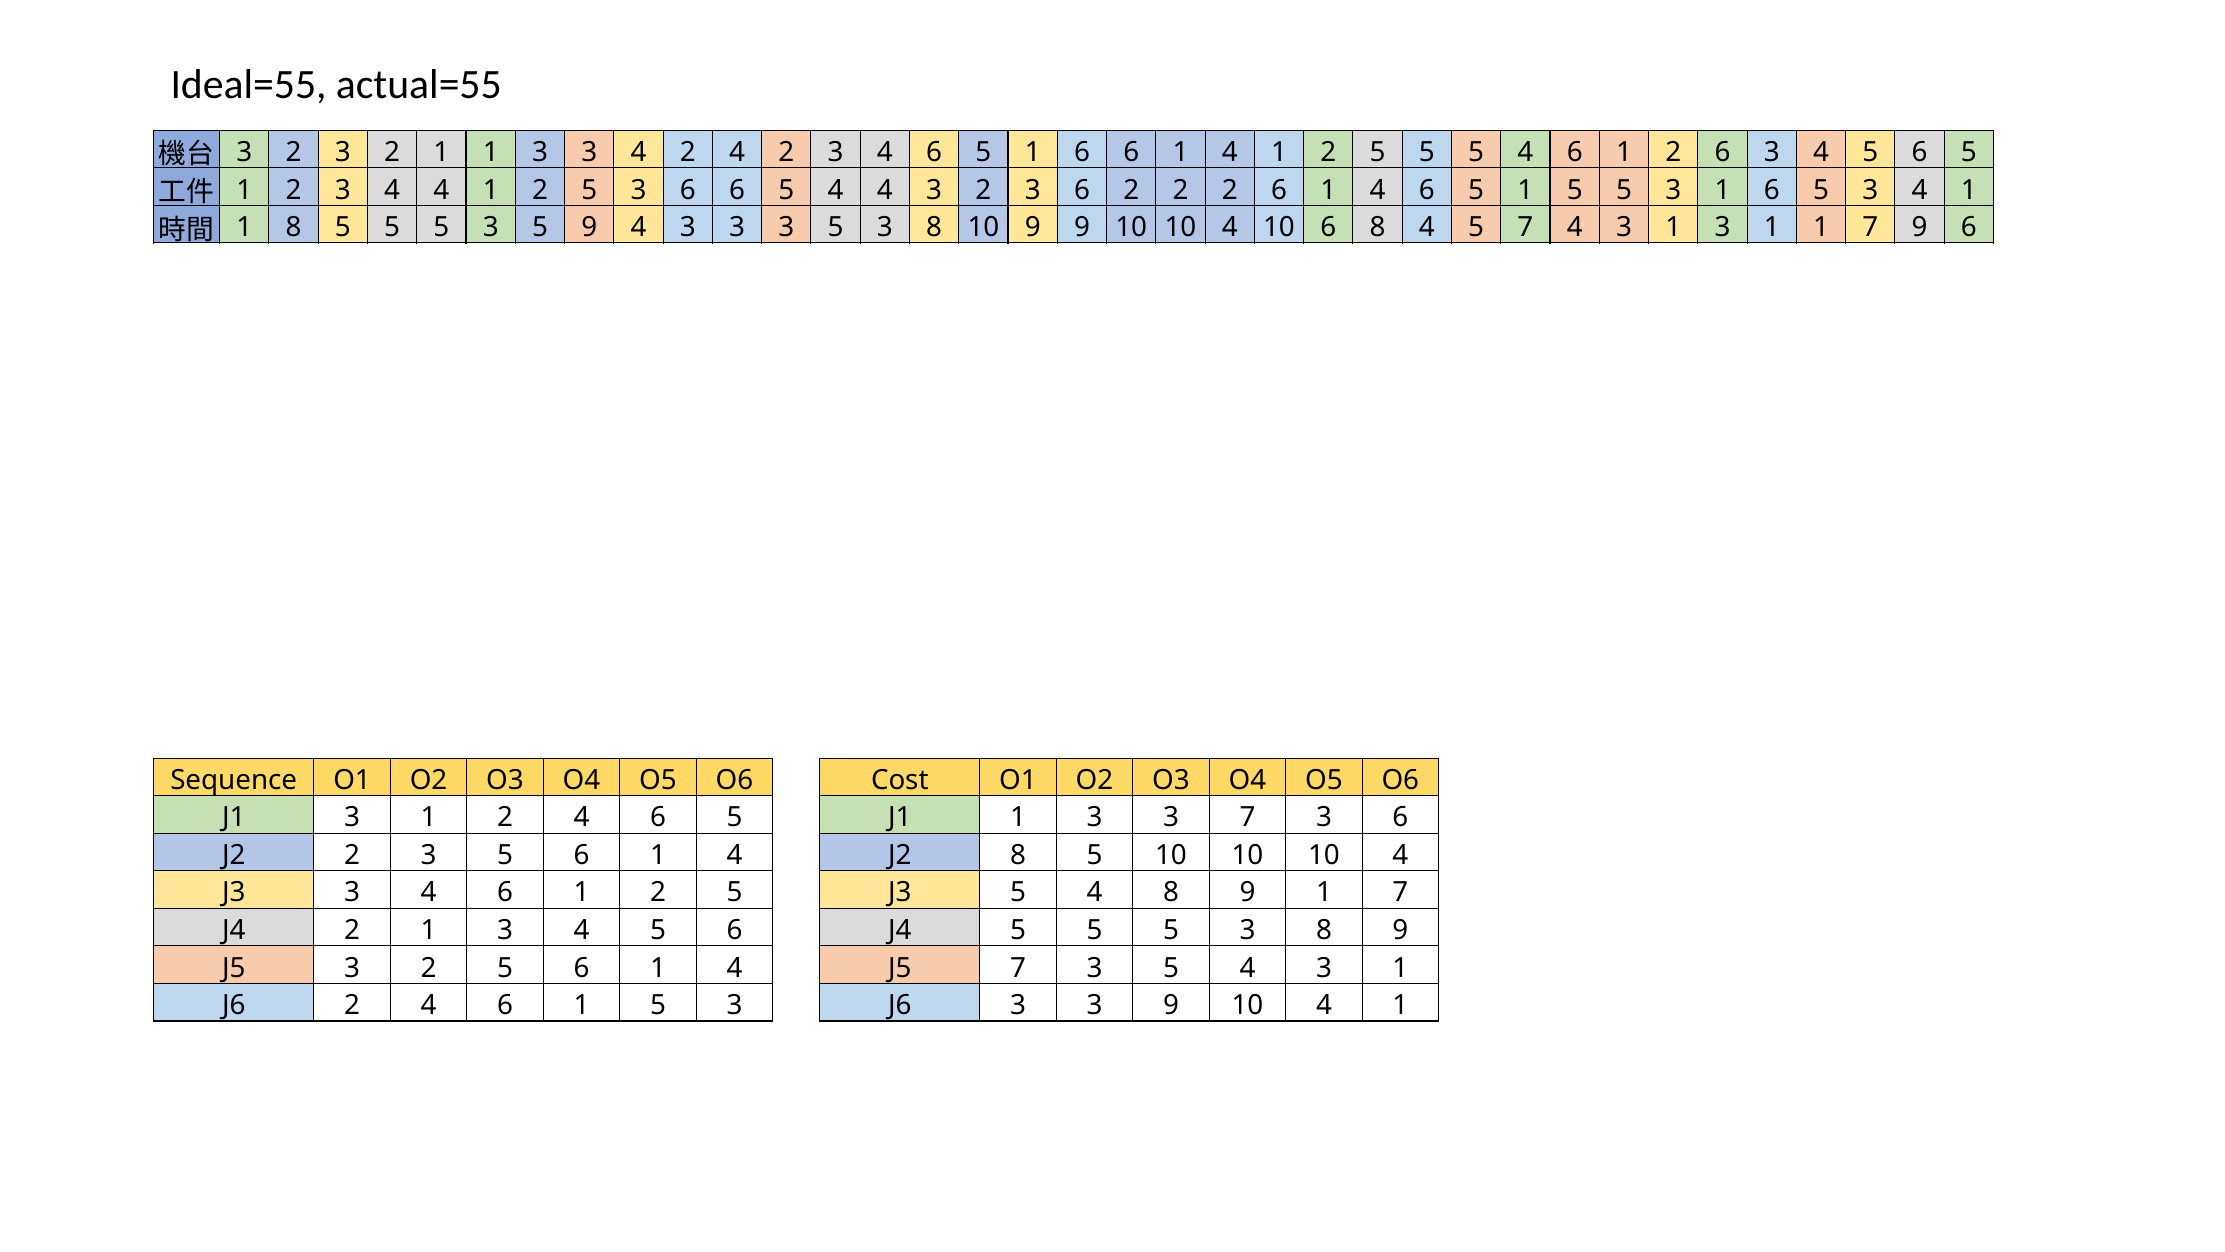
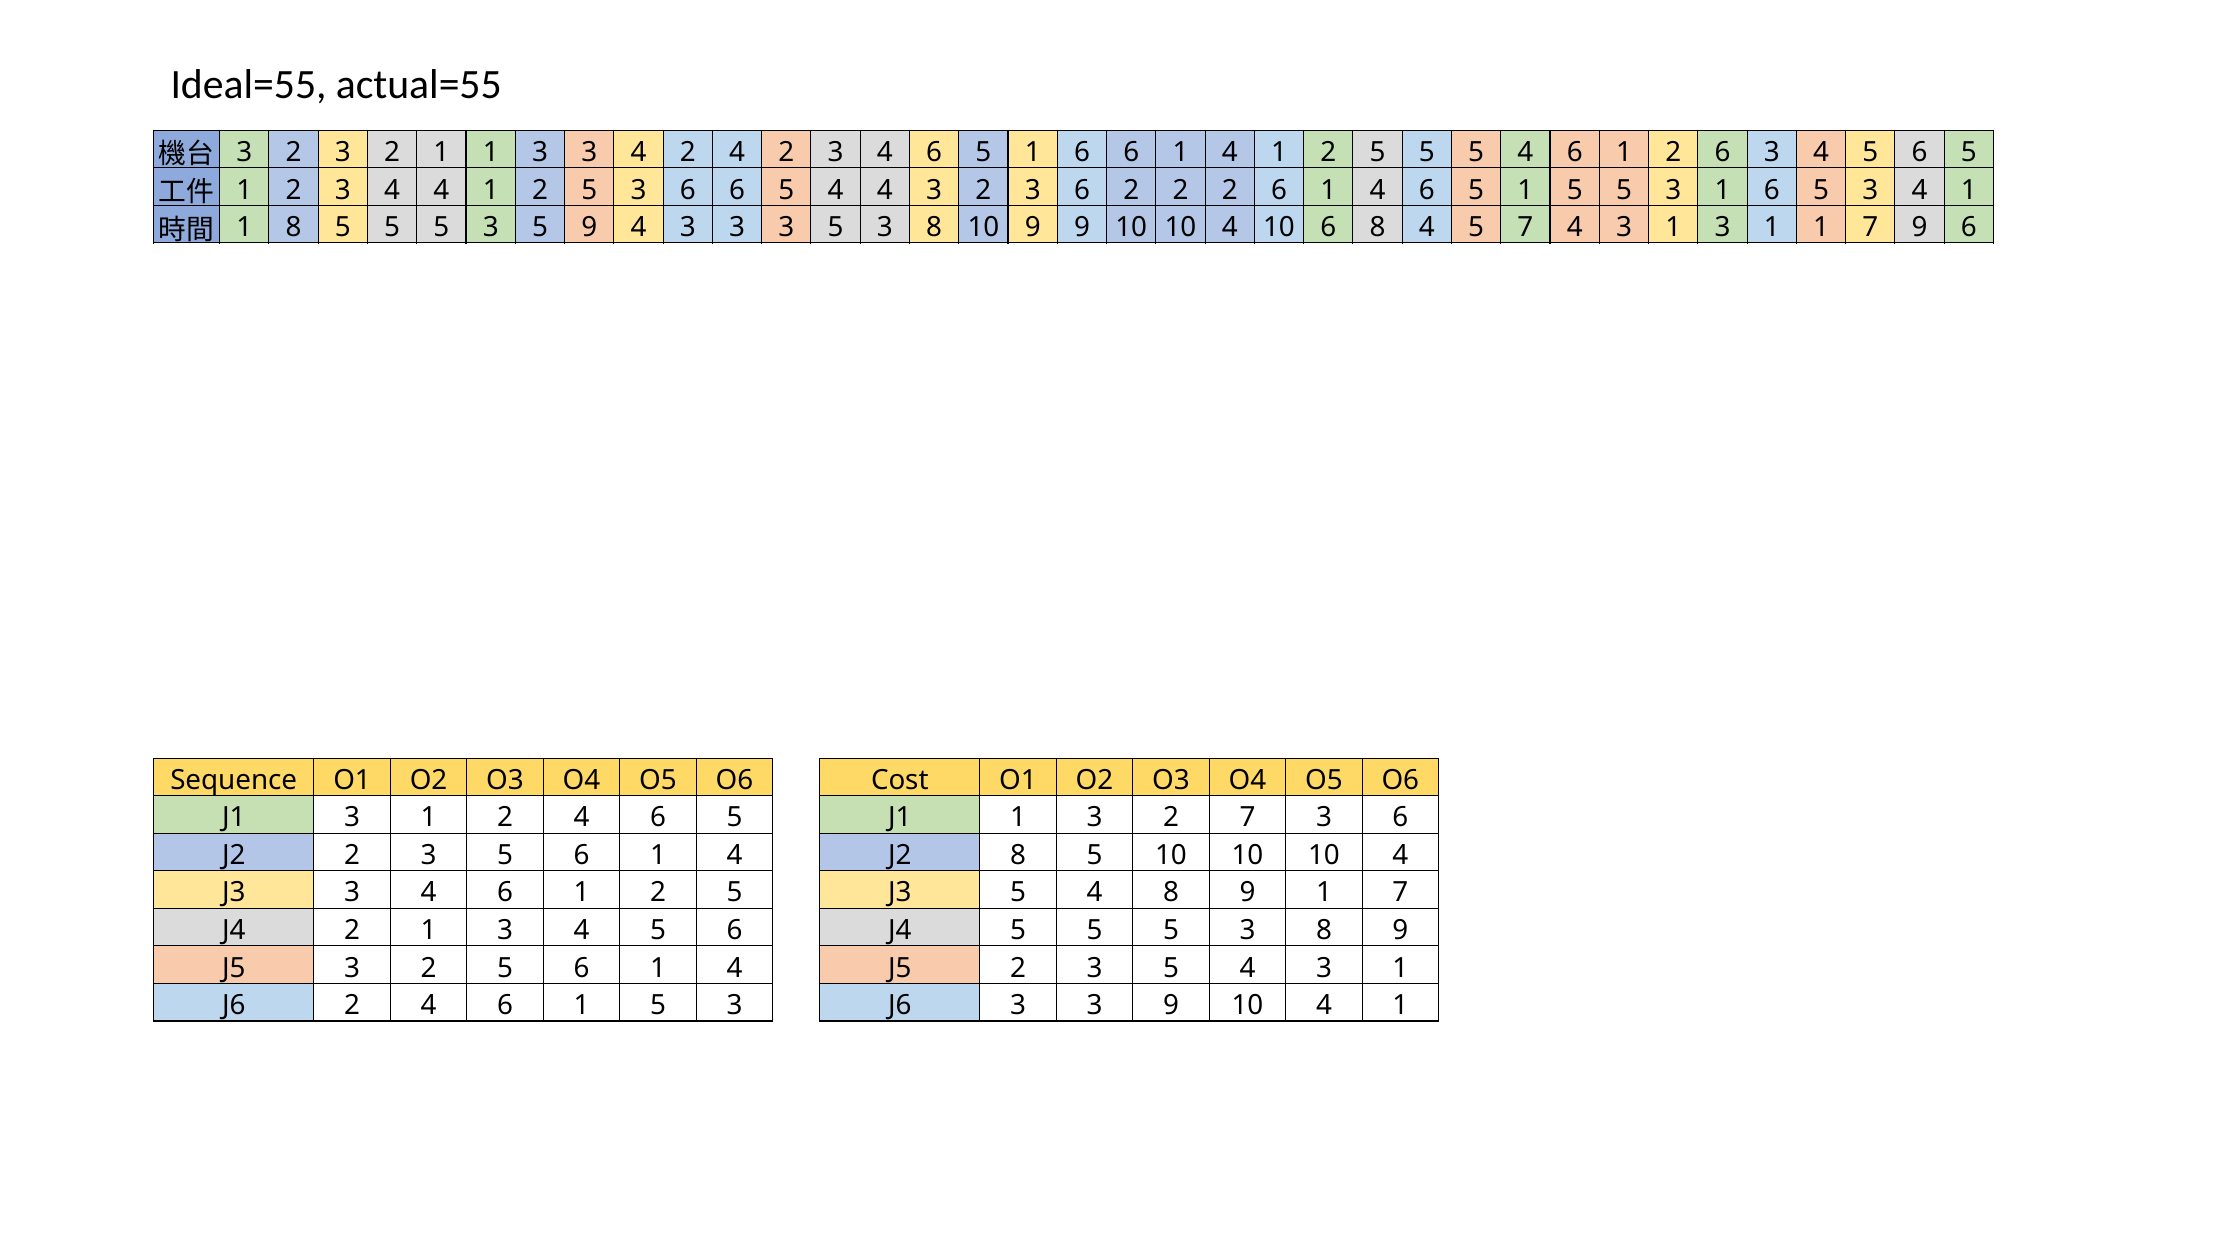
3 at (1171, 817): 3 -> 2
7 at (1018, 967): 7 -> 2
